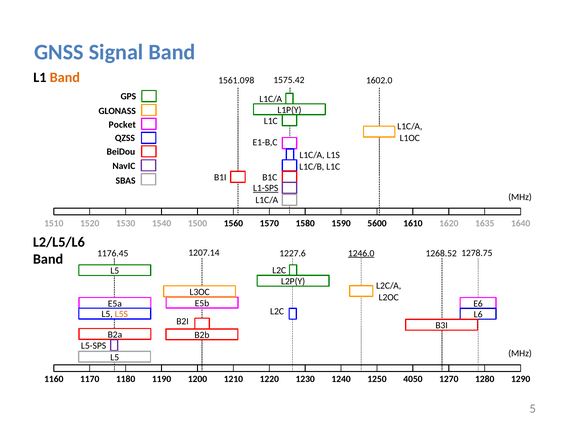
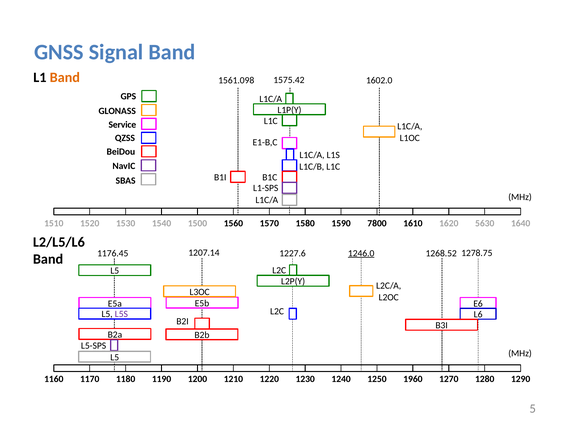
Pocket: Pocket -> Service
L1-SPS underline: present -> none
5600: 5600 -> 7800
1635: 1635 -> 5630
L5S colour: orange -> purple
4050: 4050 -> 1960
